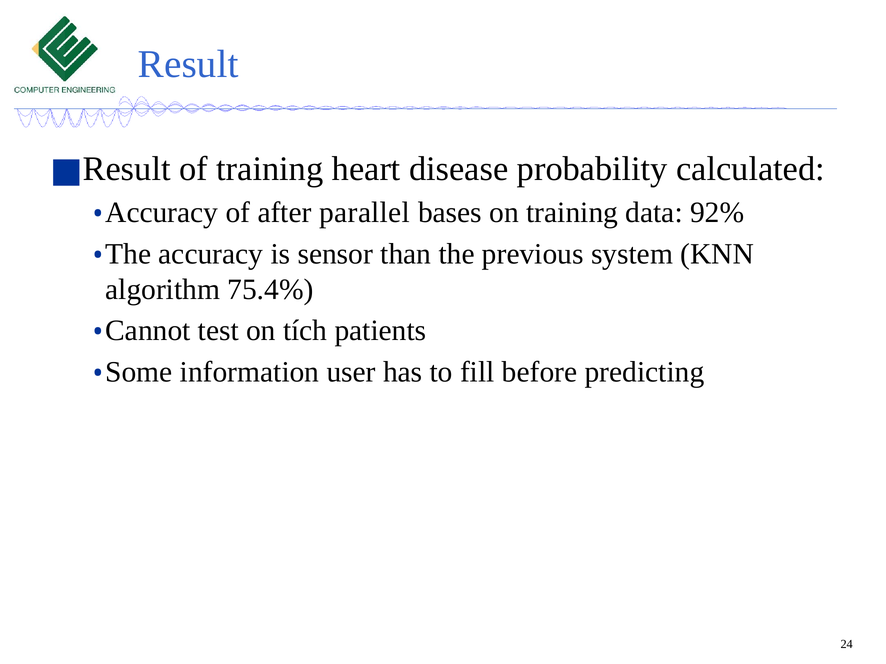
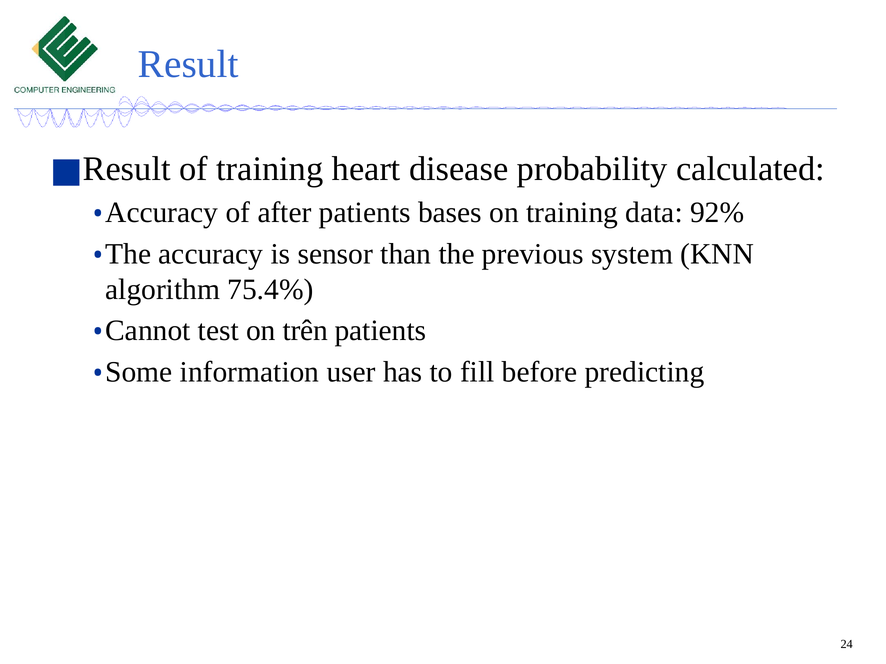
after parallel: parallel -> patients
tích: tích -> trên
